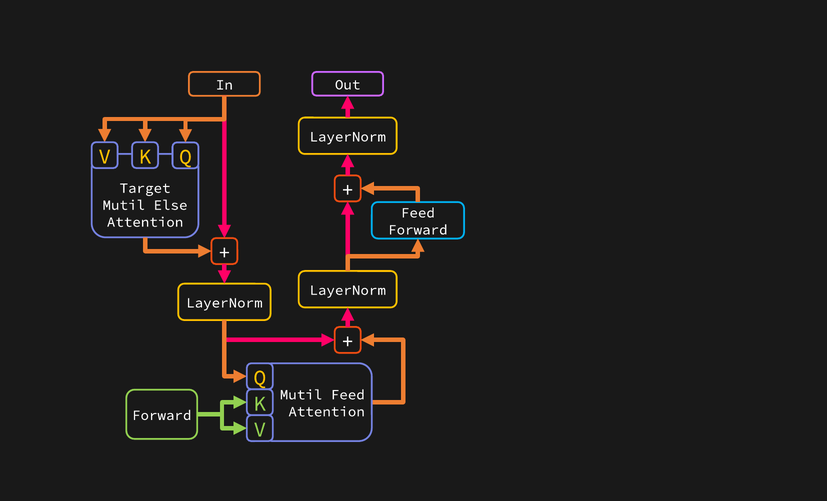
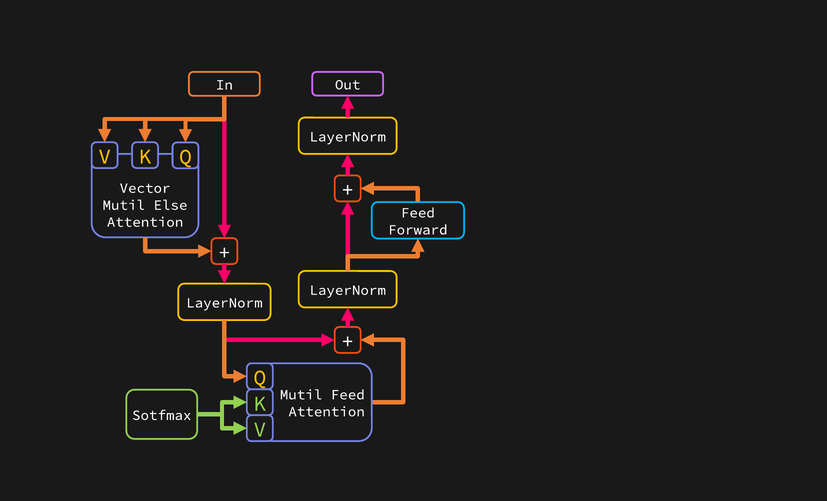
Target: Target -> Vector
Forward at (162, 415): Forward -> Sotfmax
